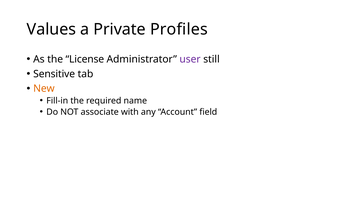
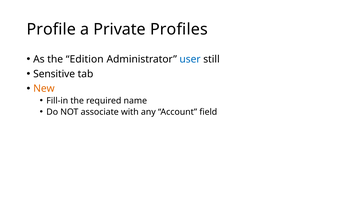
Values: Values -> Profile
License: License -> Edition
user colour: purple -> blue
